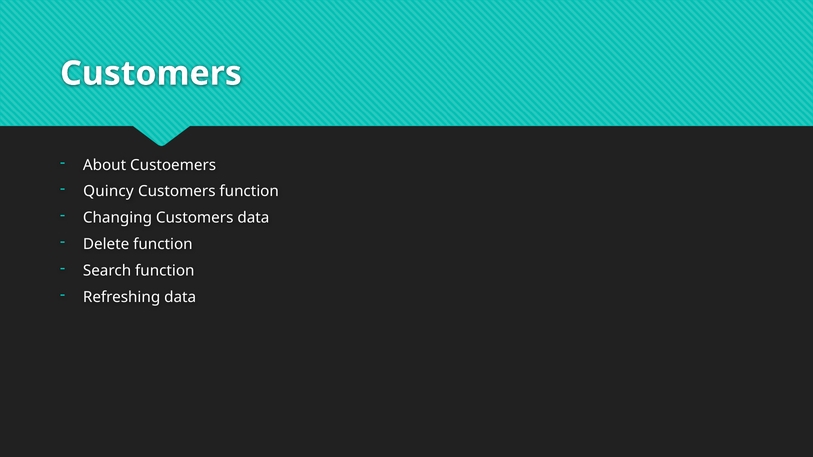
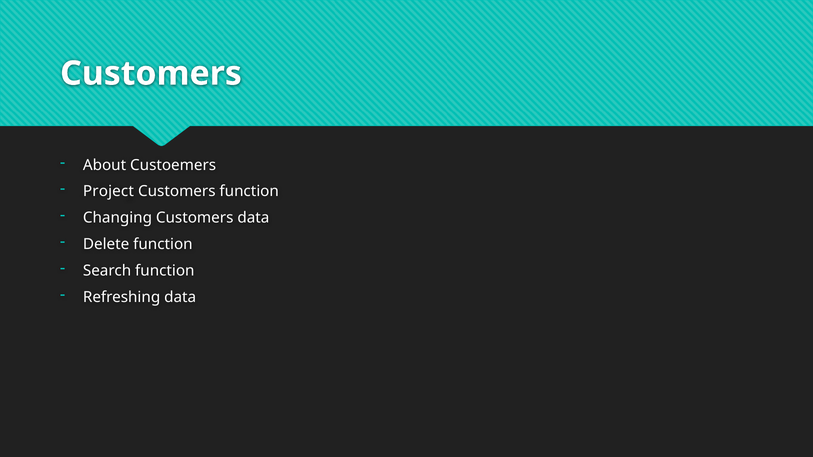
Quincy: Quincy -> Project
